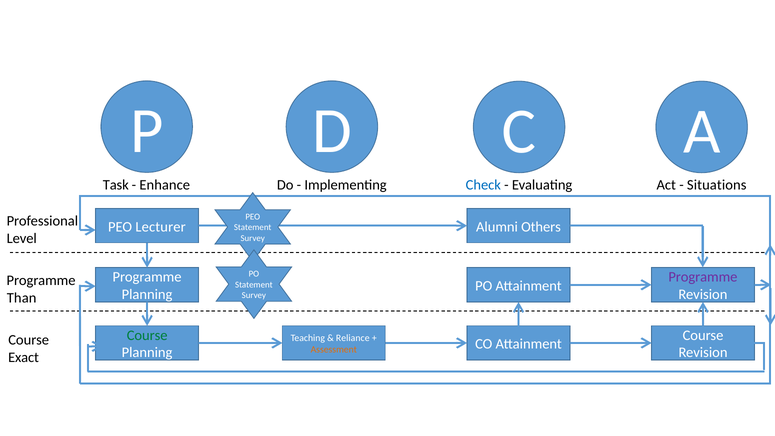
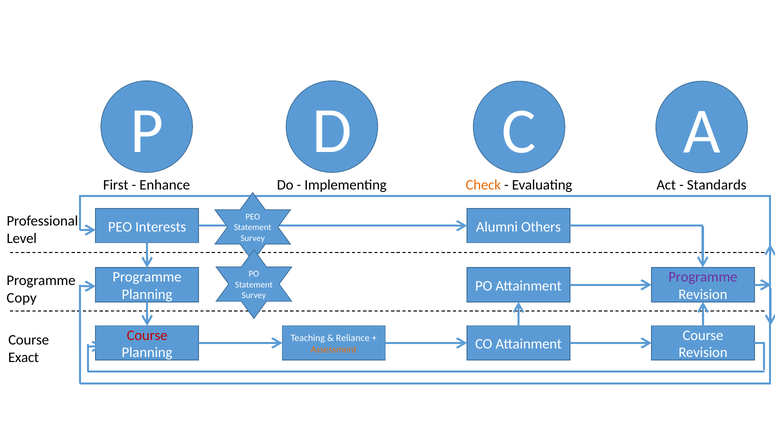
Task: Task -> First
Check colour: blue -> orange
Situations: Situations -> Standards
Lecturer: Lecturer -> Interests
Than: Than -> Copy
Course at (147, 335) colour: green -> red
